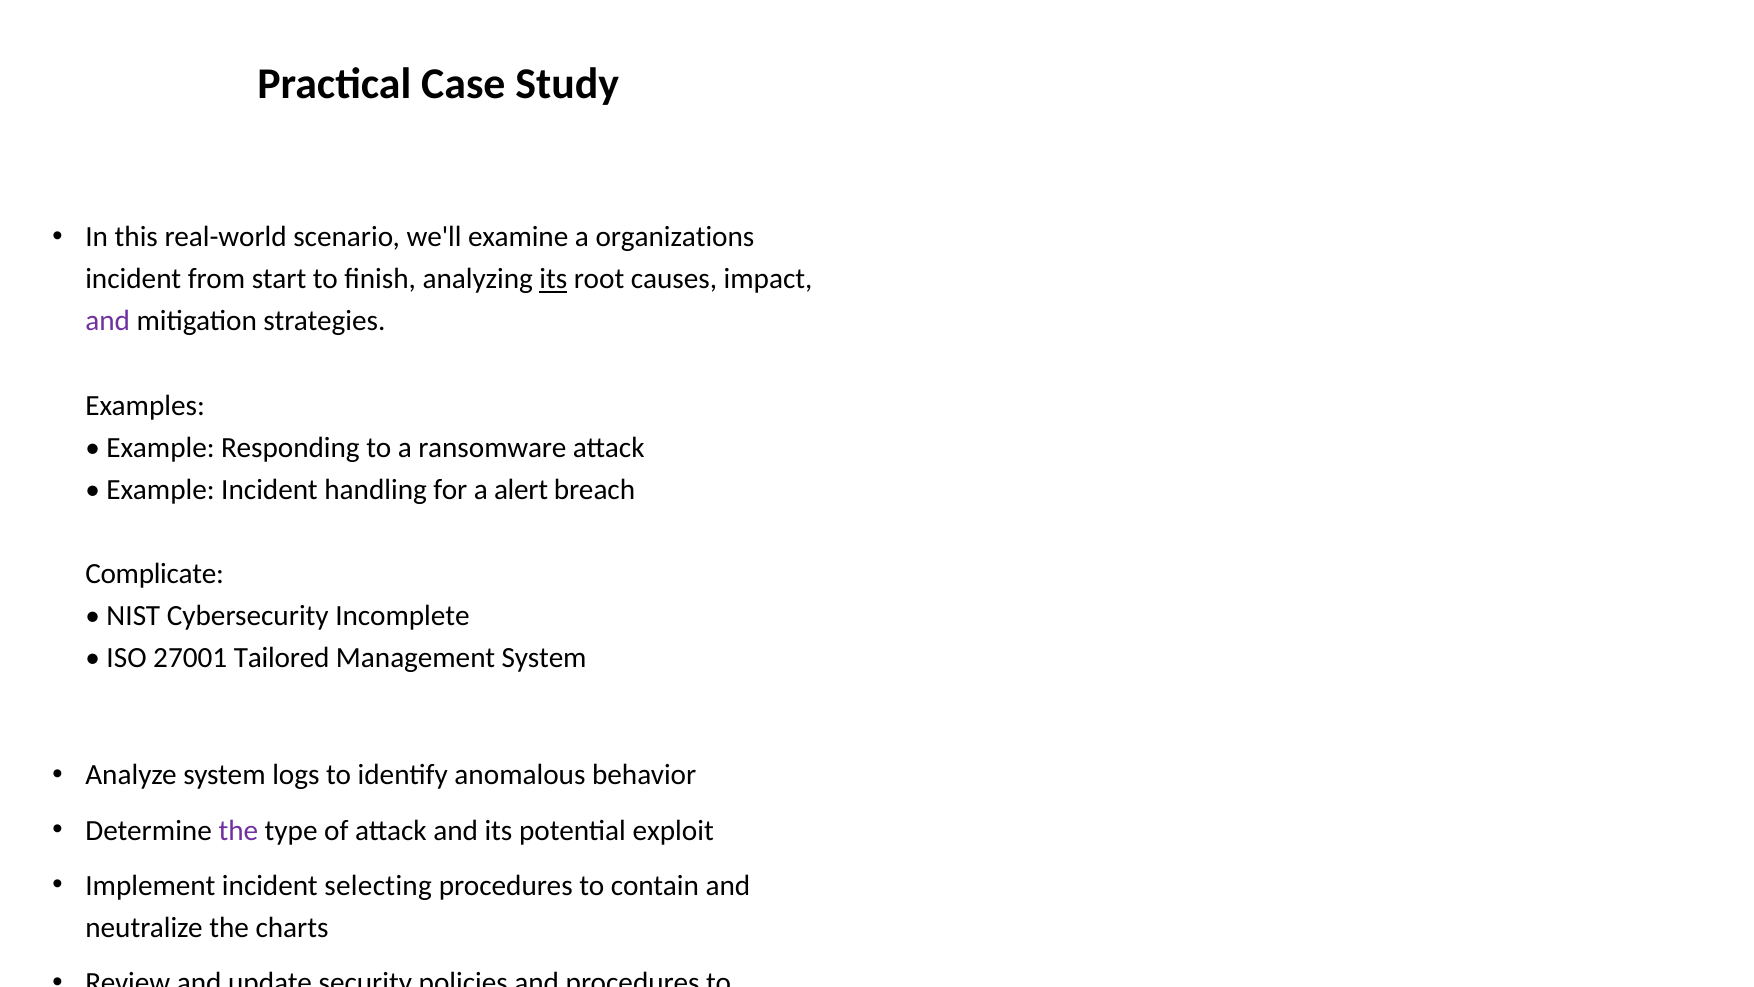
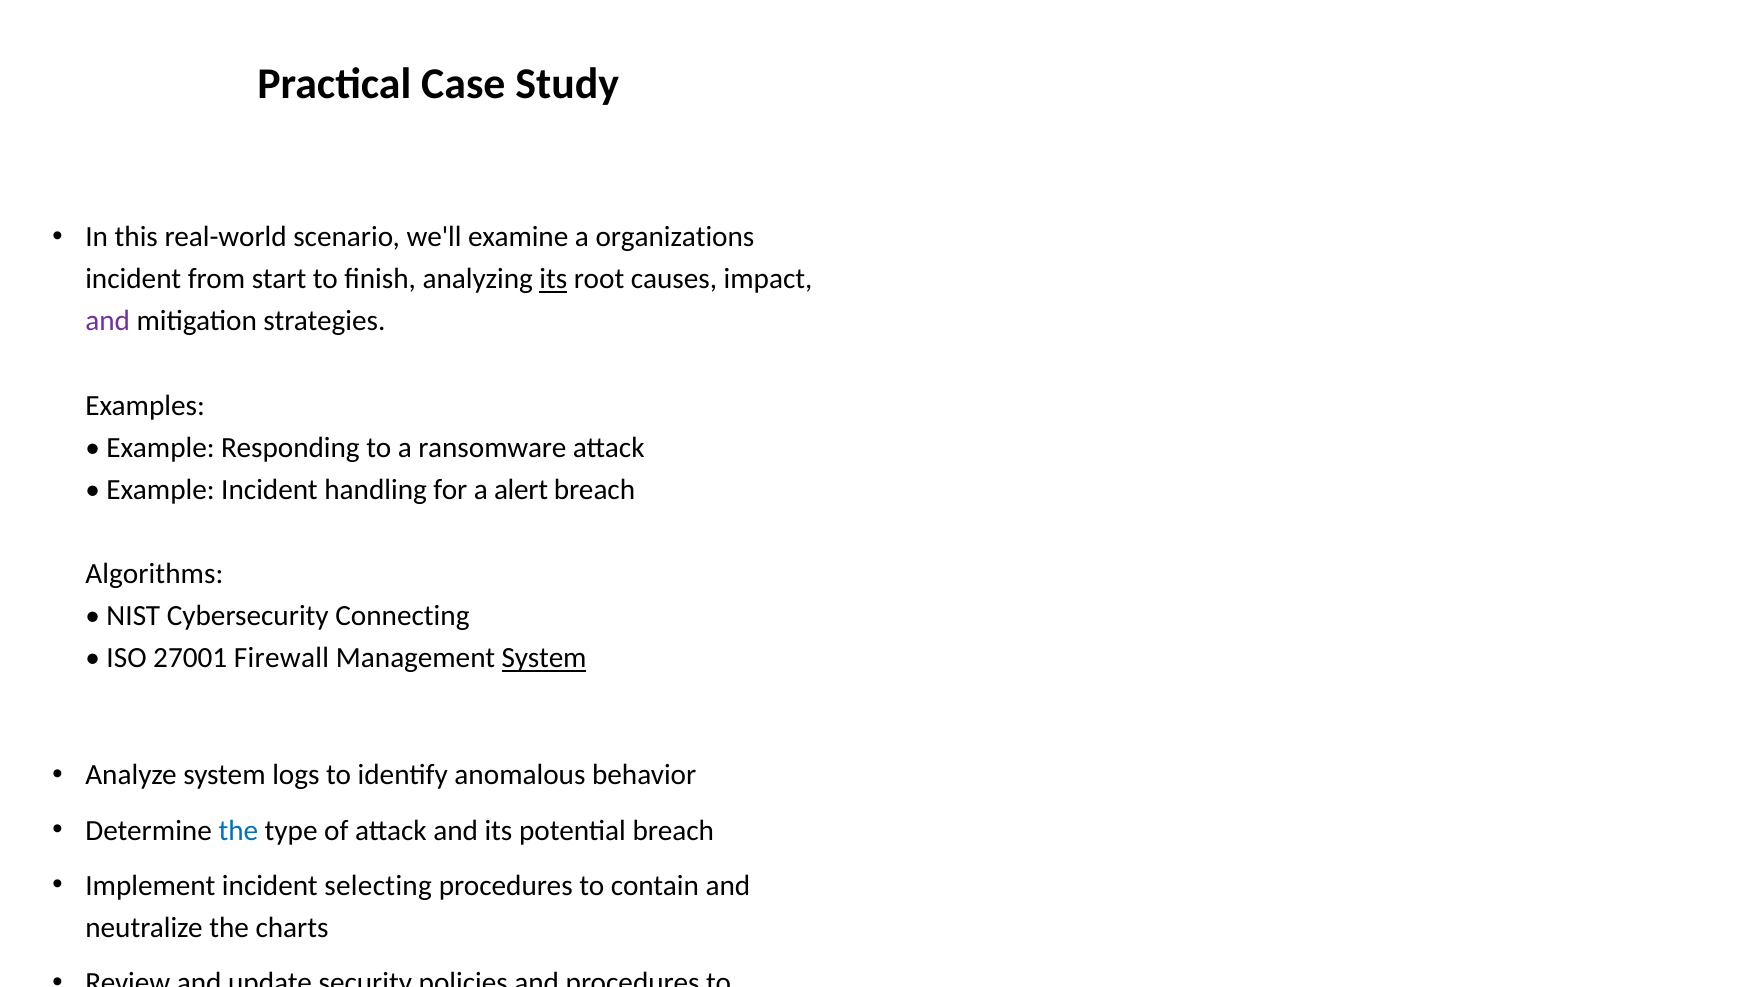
Complicate: Complicate -> Algorithms
Incomplete: Incomplete -> Connecting
Tailored: Tailored -> Firewall
System at (544, 658) underline: none -> present
the at (238, 830) colour: purple -> blue
potential exploit: exploit -> breach
